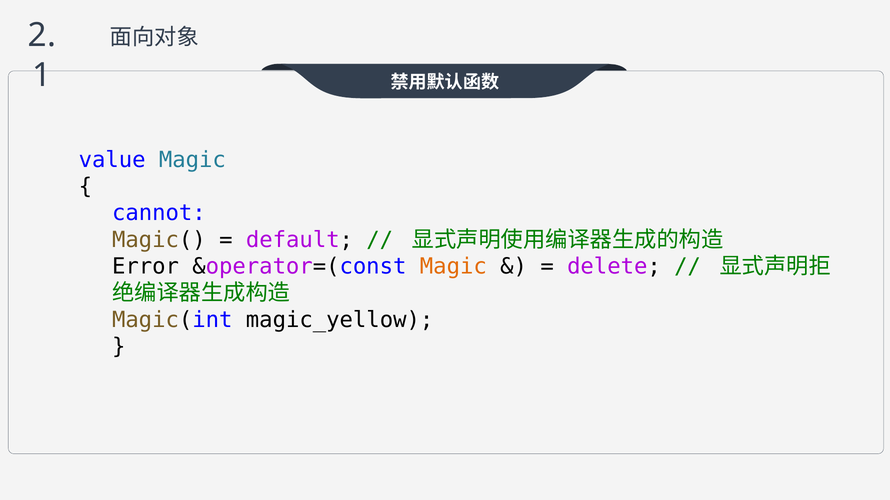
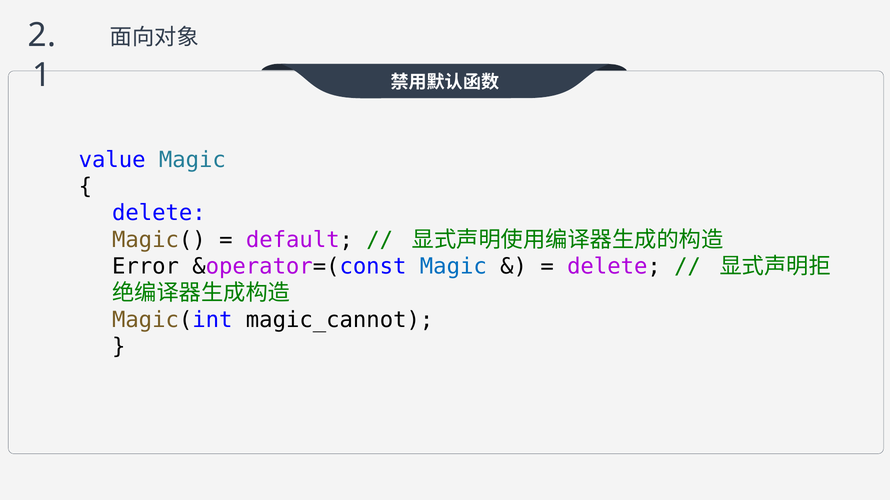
cannot at (159, 213): cannot -> delete
Magic at (453, 267) colour: orange -> blue
magic_yellow: magic_yellow -> magic_cannot
